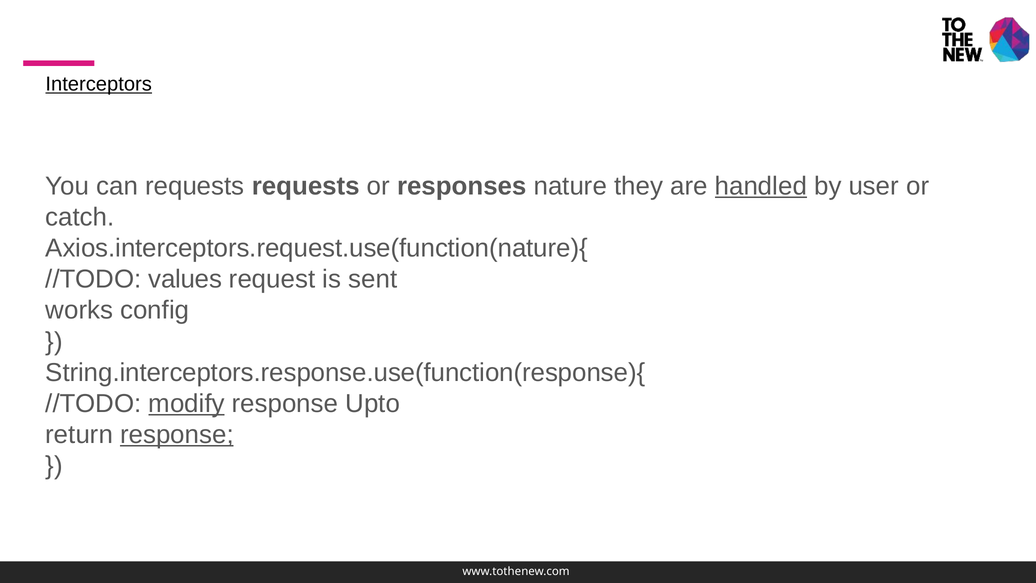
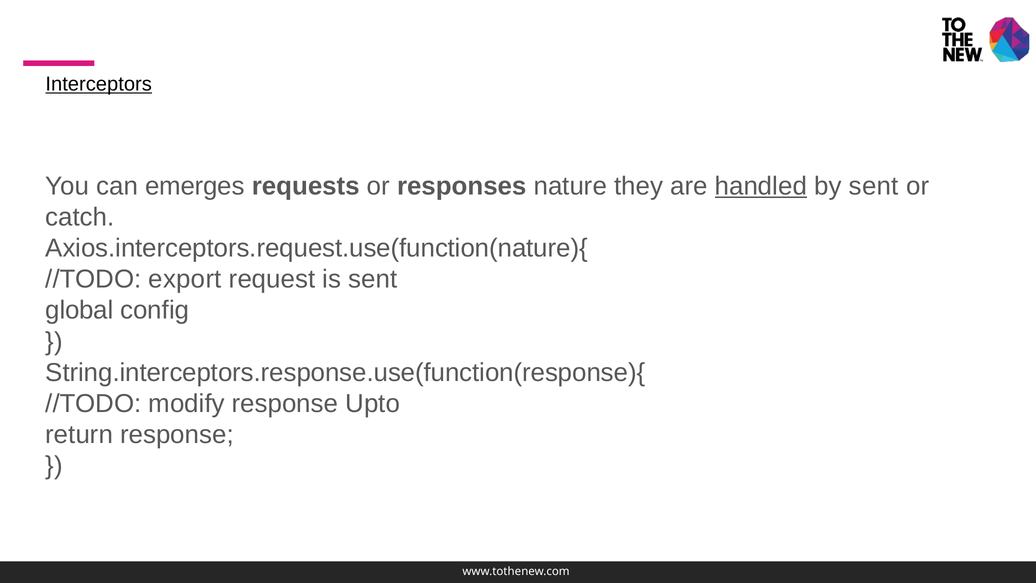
can requests: requests -> emerges
by user: user -> sent
values: values -> export
works: works -> global
modify underline: present -> none
response at (177, 435) underline: present -> none
